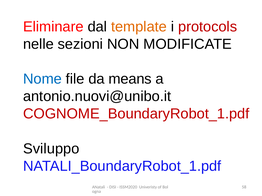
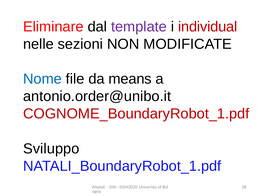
template colour: orange -> purple
protocols: protocols -> individual
antonio.nuovi@unibo.it: antonio.nuovi@unibo.it -> antonio.order@unibo.it
